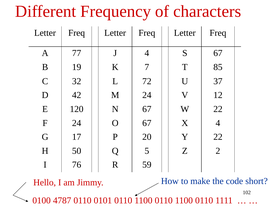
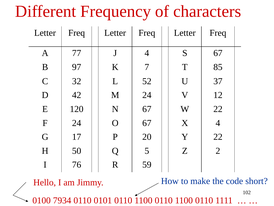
19: 19 -> 97
72: 72 -> 52
4787: 4787 -> 7934
